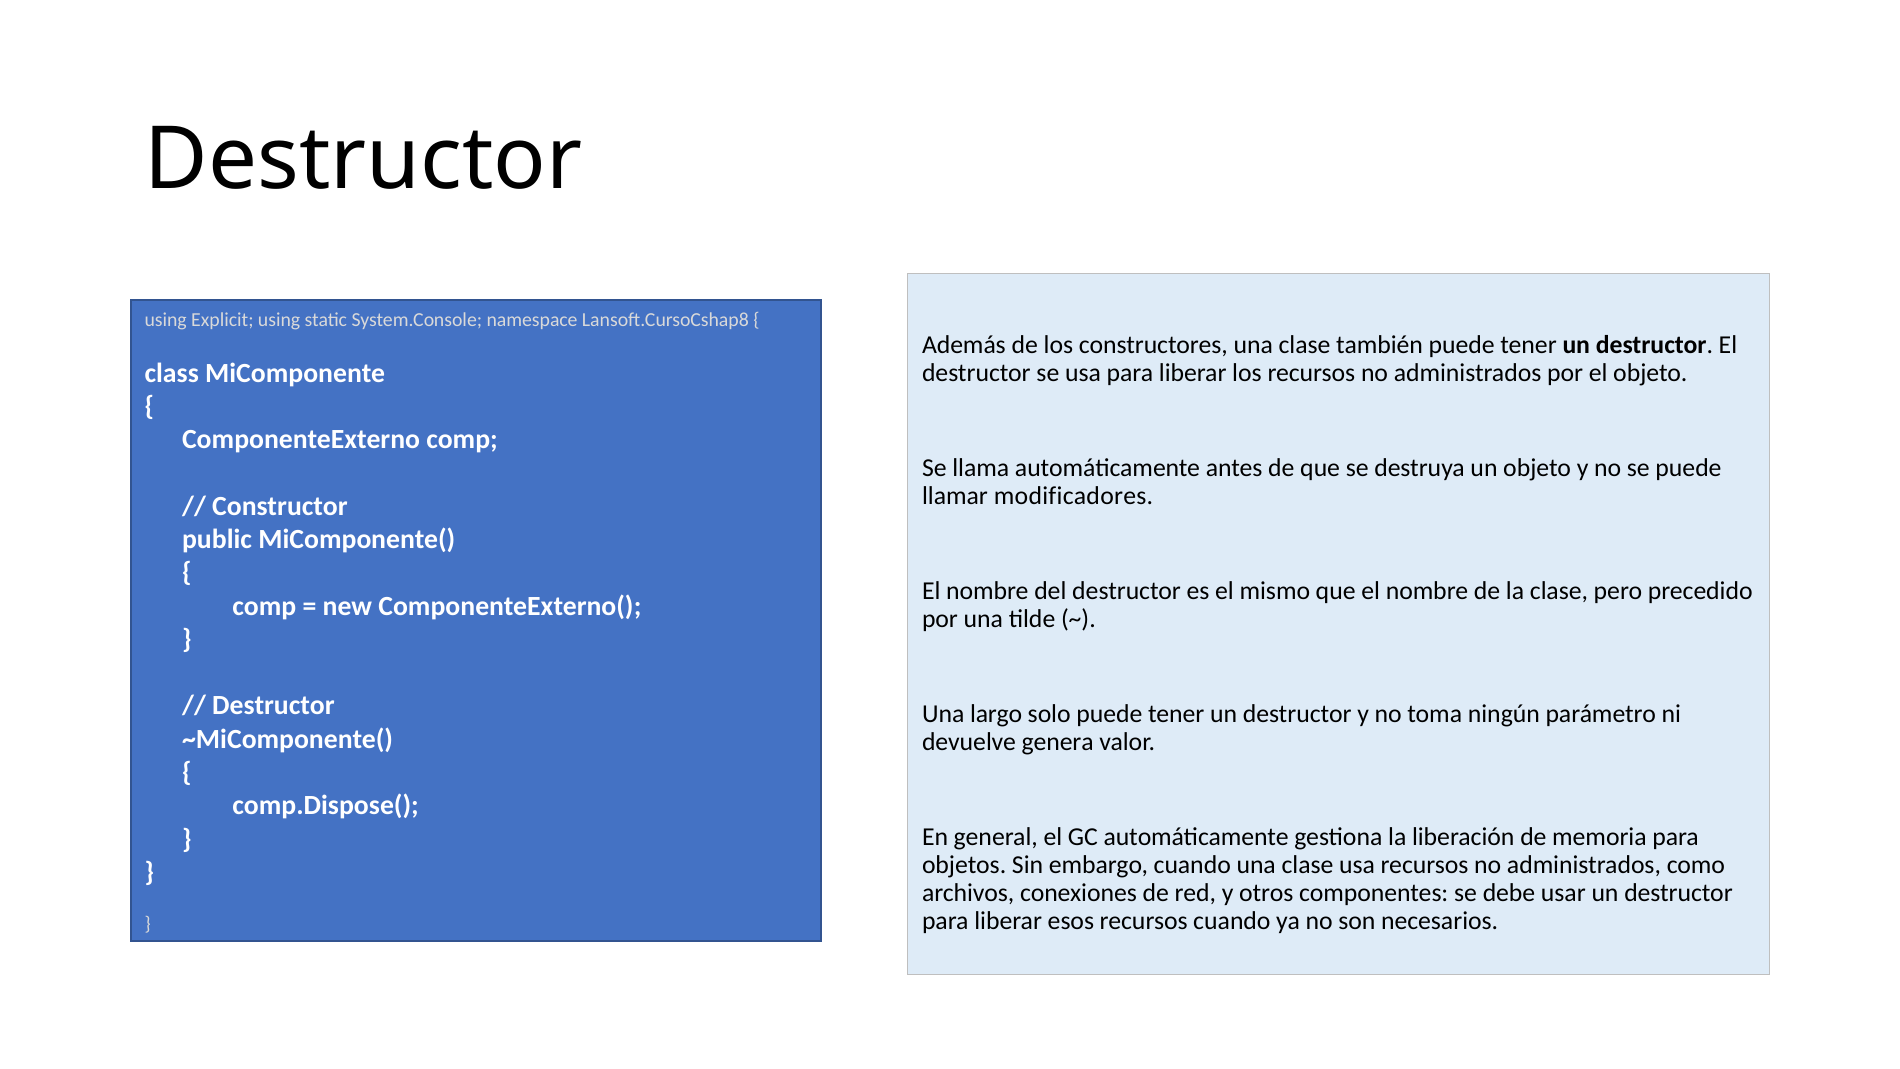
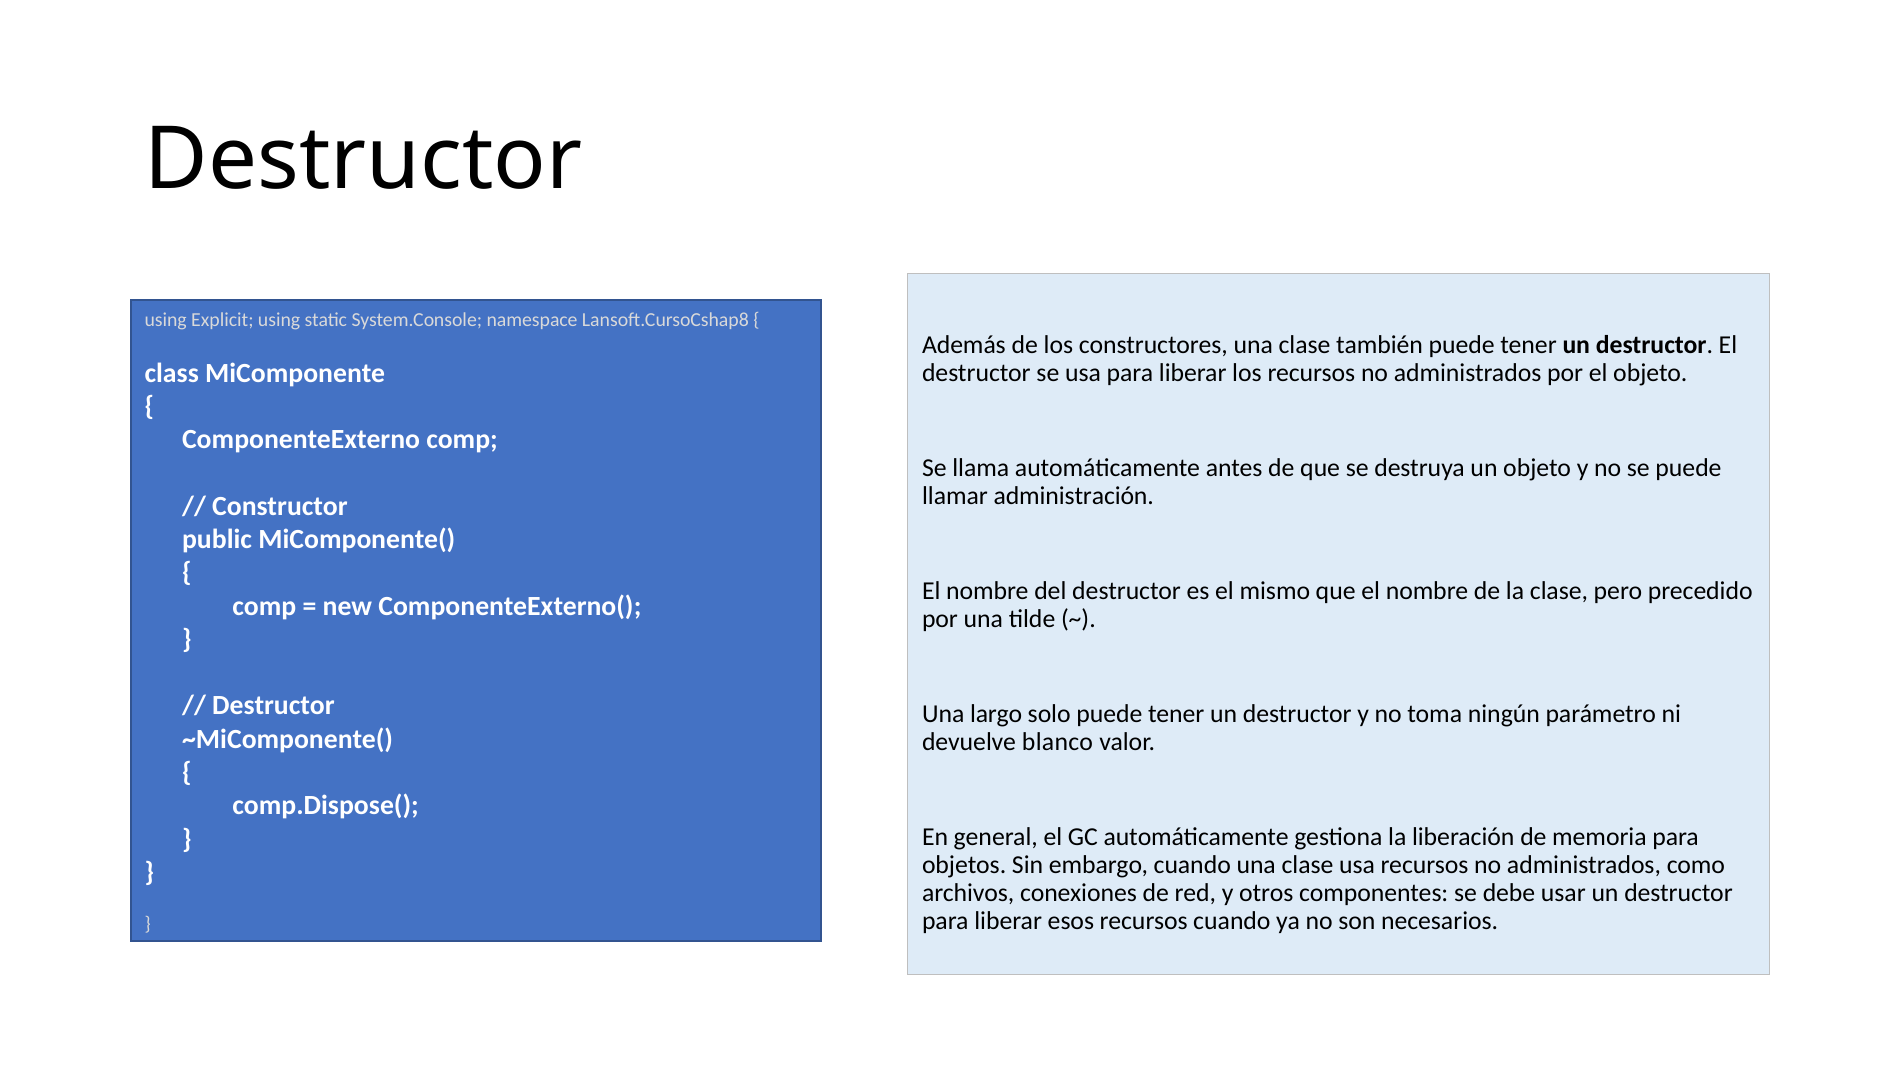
modificadores: modificadores -> administración
genera: genera -> blanco
